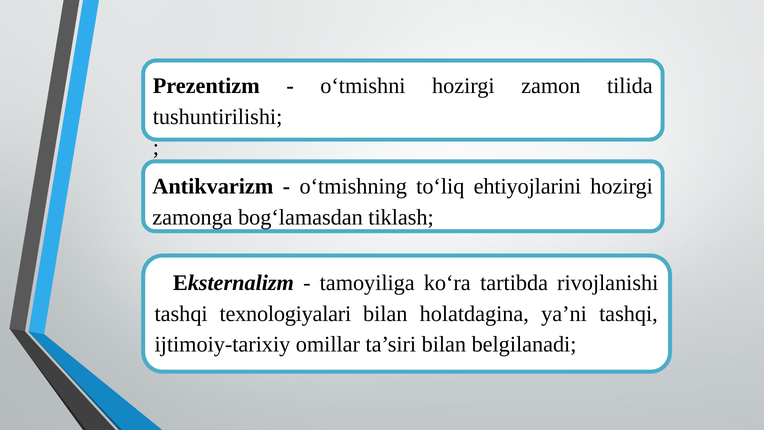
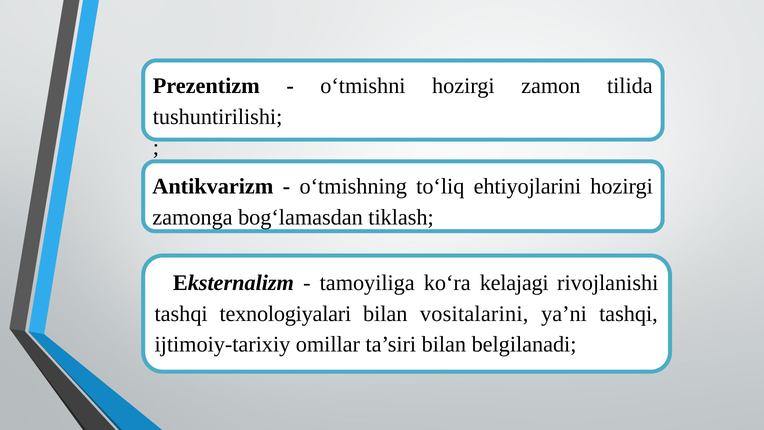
tartibda: tartibda -> kelajagi
holatdagina: holatdagina -> vositalarini
